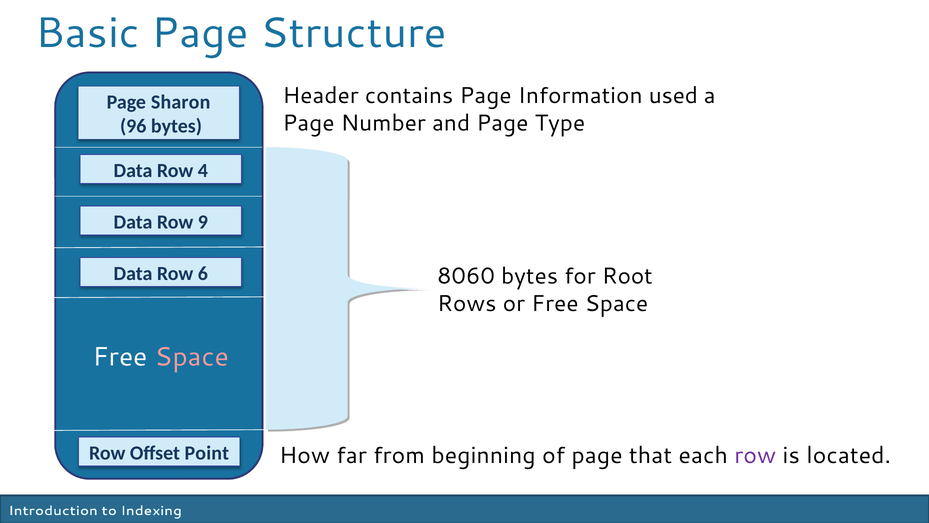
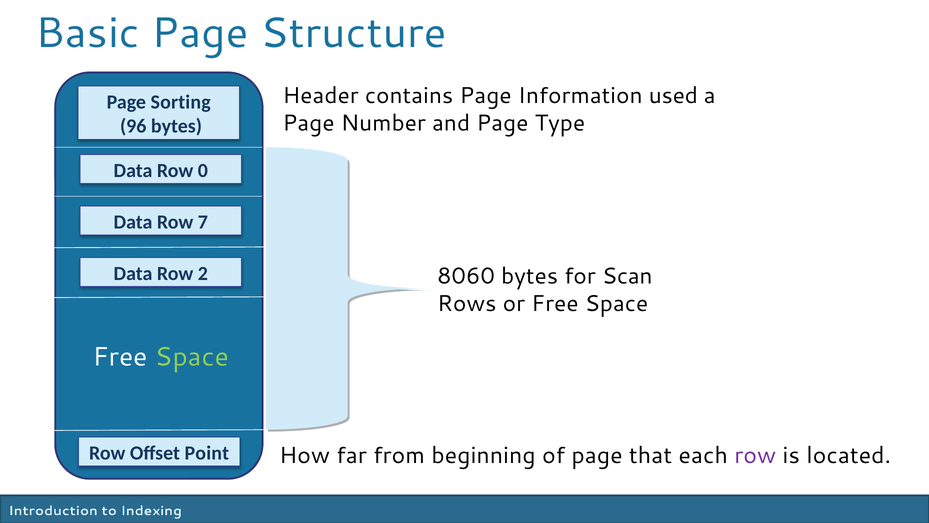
Sharon: Sharon -> Sorting
4: 4 -> 0
9: 9 -> 7
6: 6 -> 2
Root: Root -> Scan
Space at (192, 357) colour: pink -> light green
